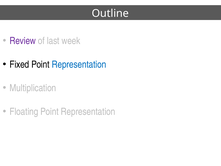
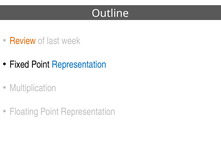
Review colour: purple -> orange
